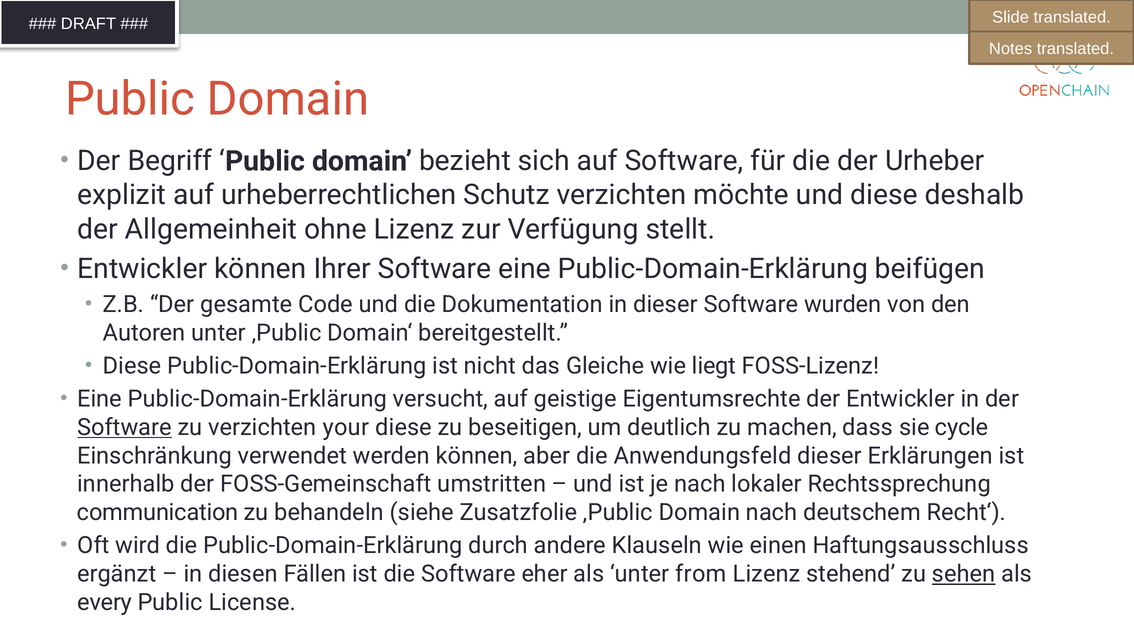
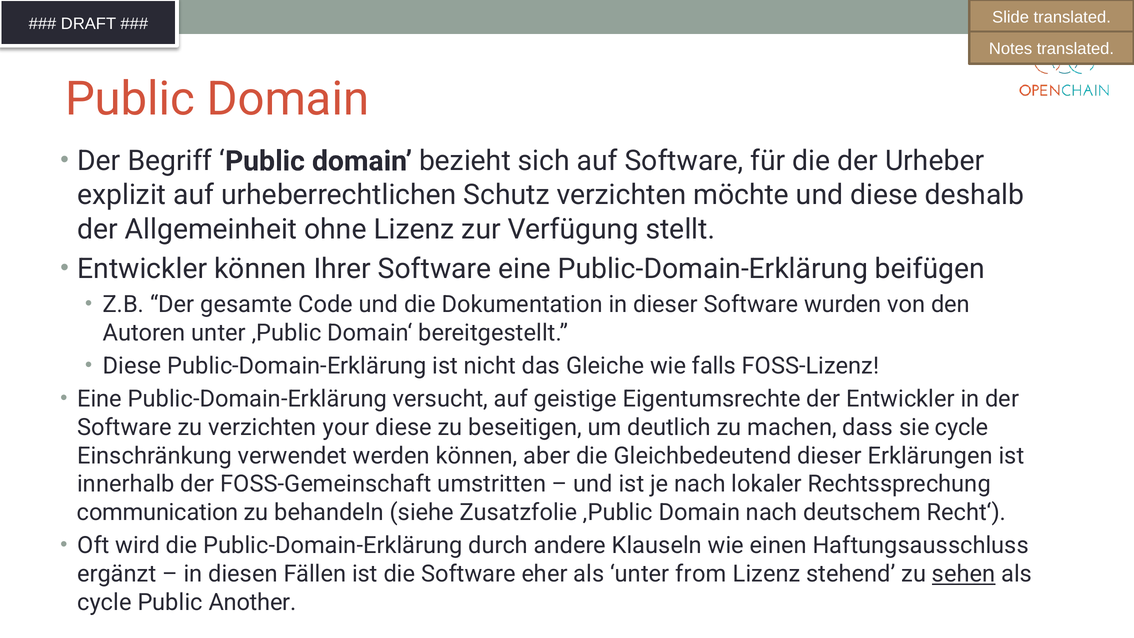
liegt: liegt -> falls
Software at (125, 427) underline: present -> none
Anwendungsfeld: Anwendungsfeld -> Gleichbedeutend
every at (105, 602): every -> cycle
License: License -> Another
